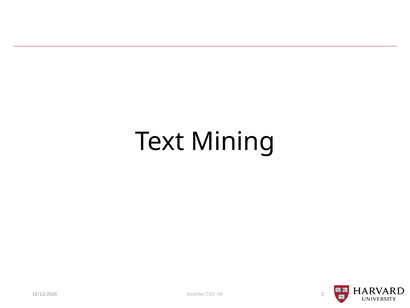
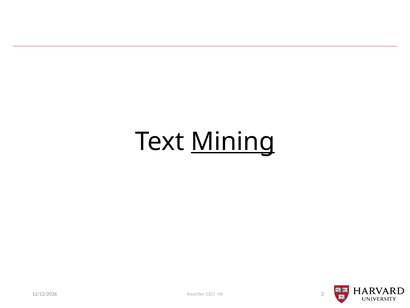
Mining underline: none -> present
